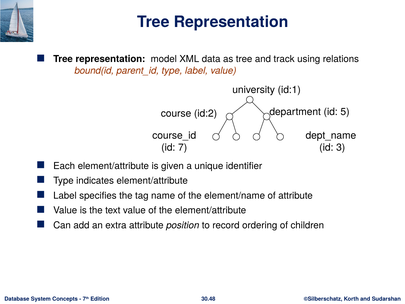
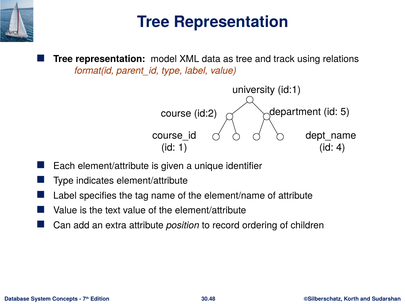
bound(id: bound(id -> format(id
7: 7 -> 1
3: 3 -> 4
